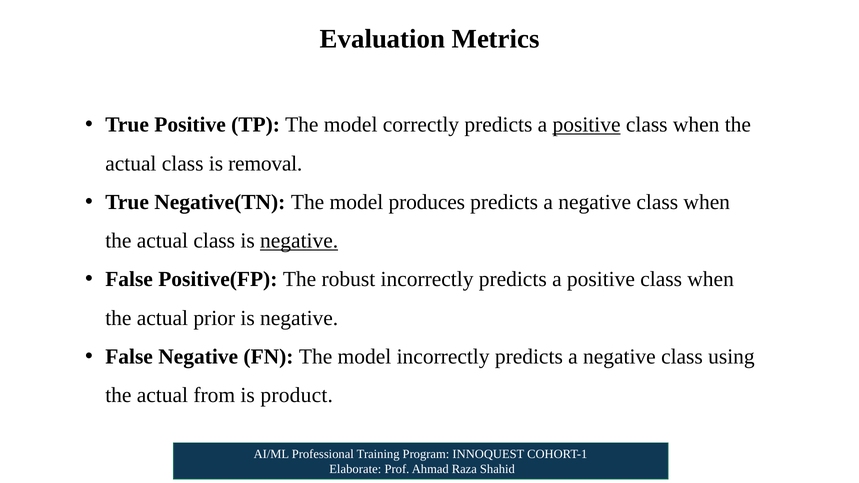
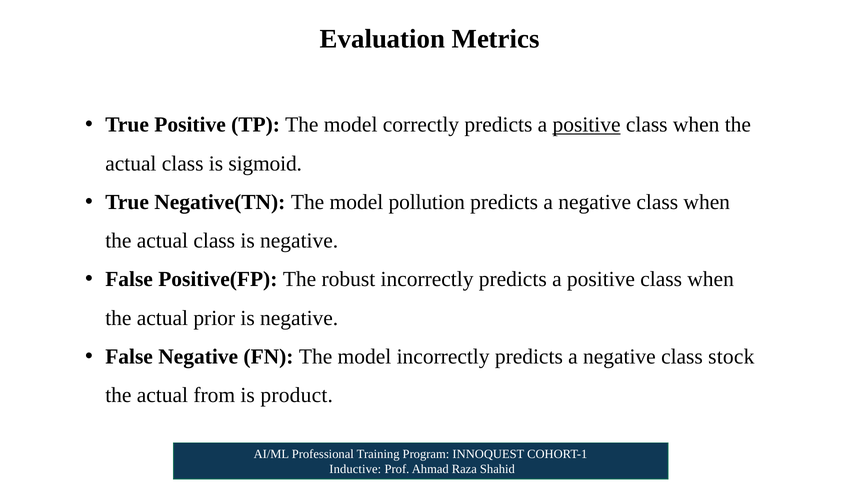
removal: removal -> sigmoid
produces: produces -> pollution
negative at (299, 241) underline: present -> none
using: using -> stock
Elaborate: Elaborate -> Inductive
